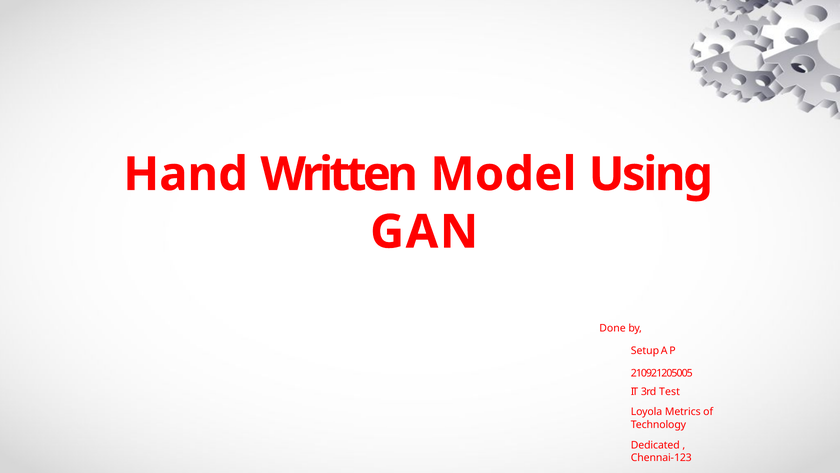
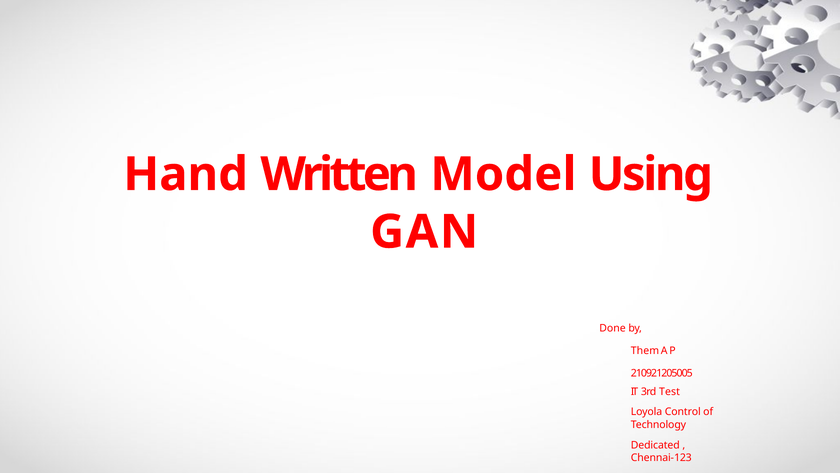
Setup: Setup -> Them
Metrics: Metrics -> Control
